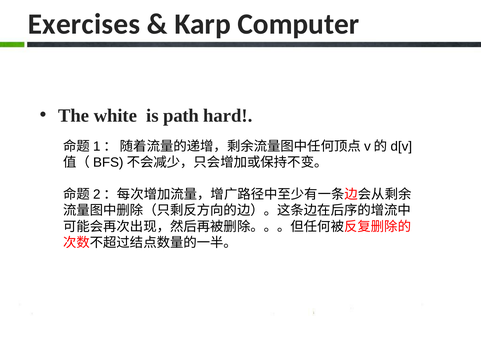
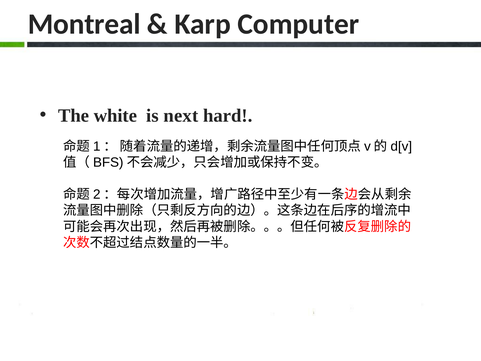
Exercises: Exercises -> Montreal
path: path -> next
